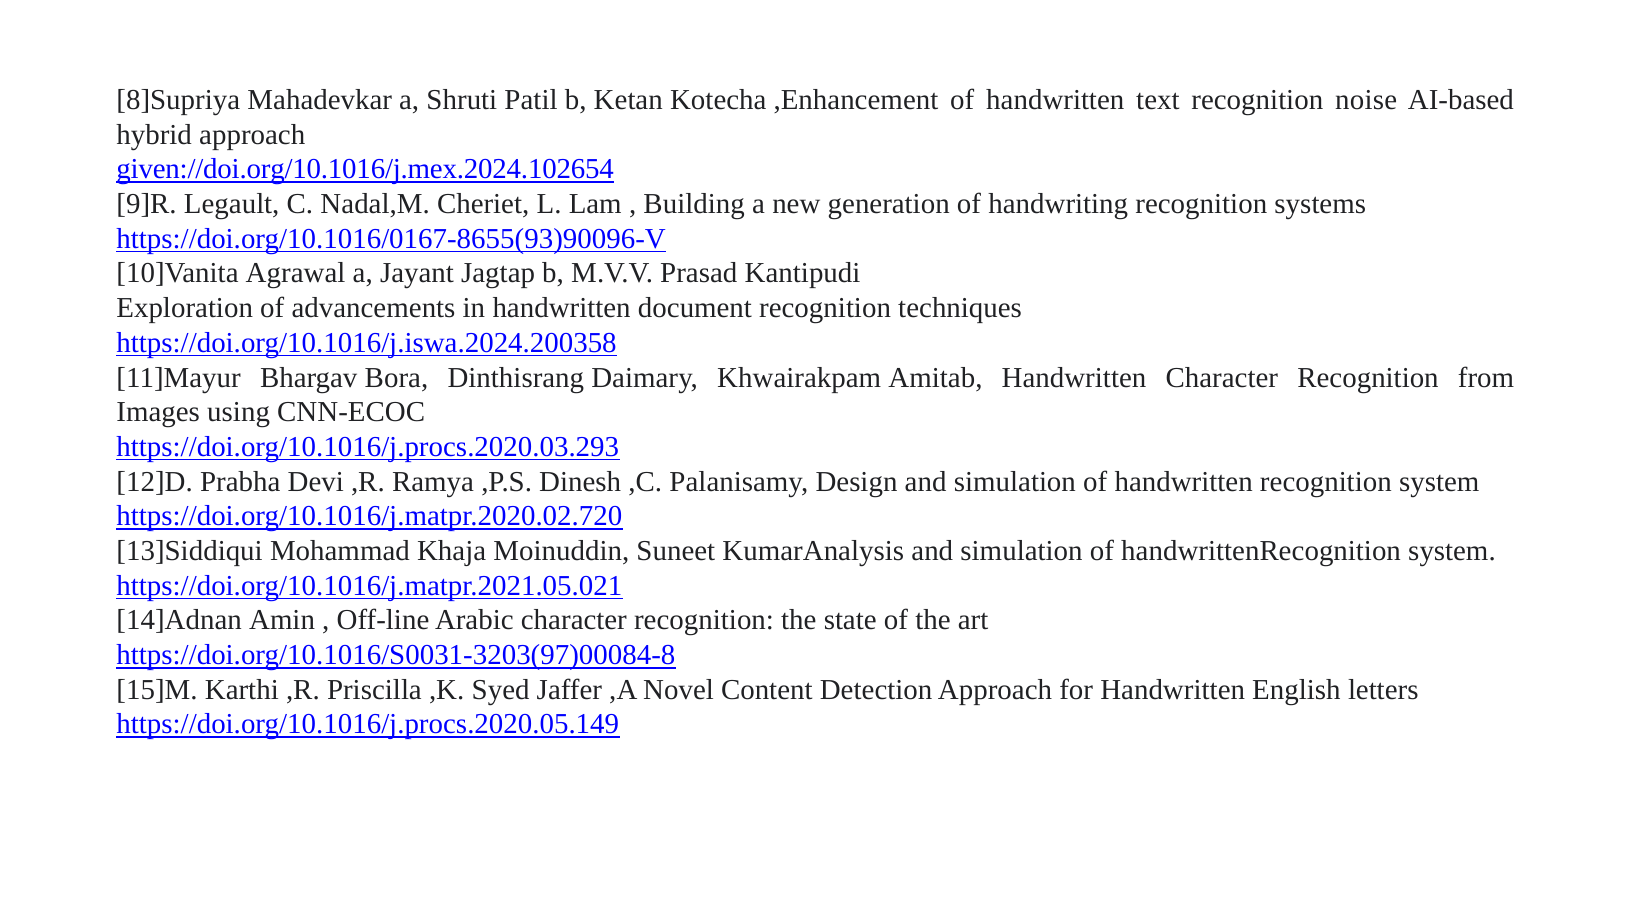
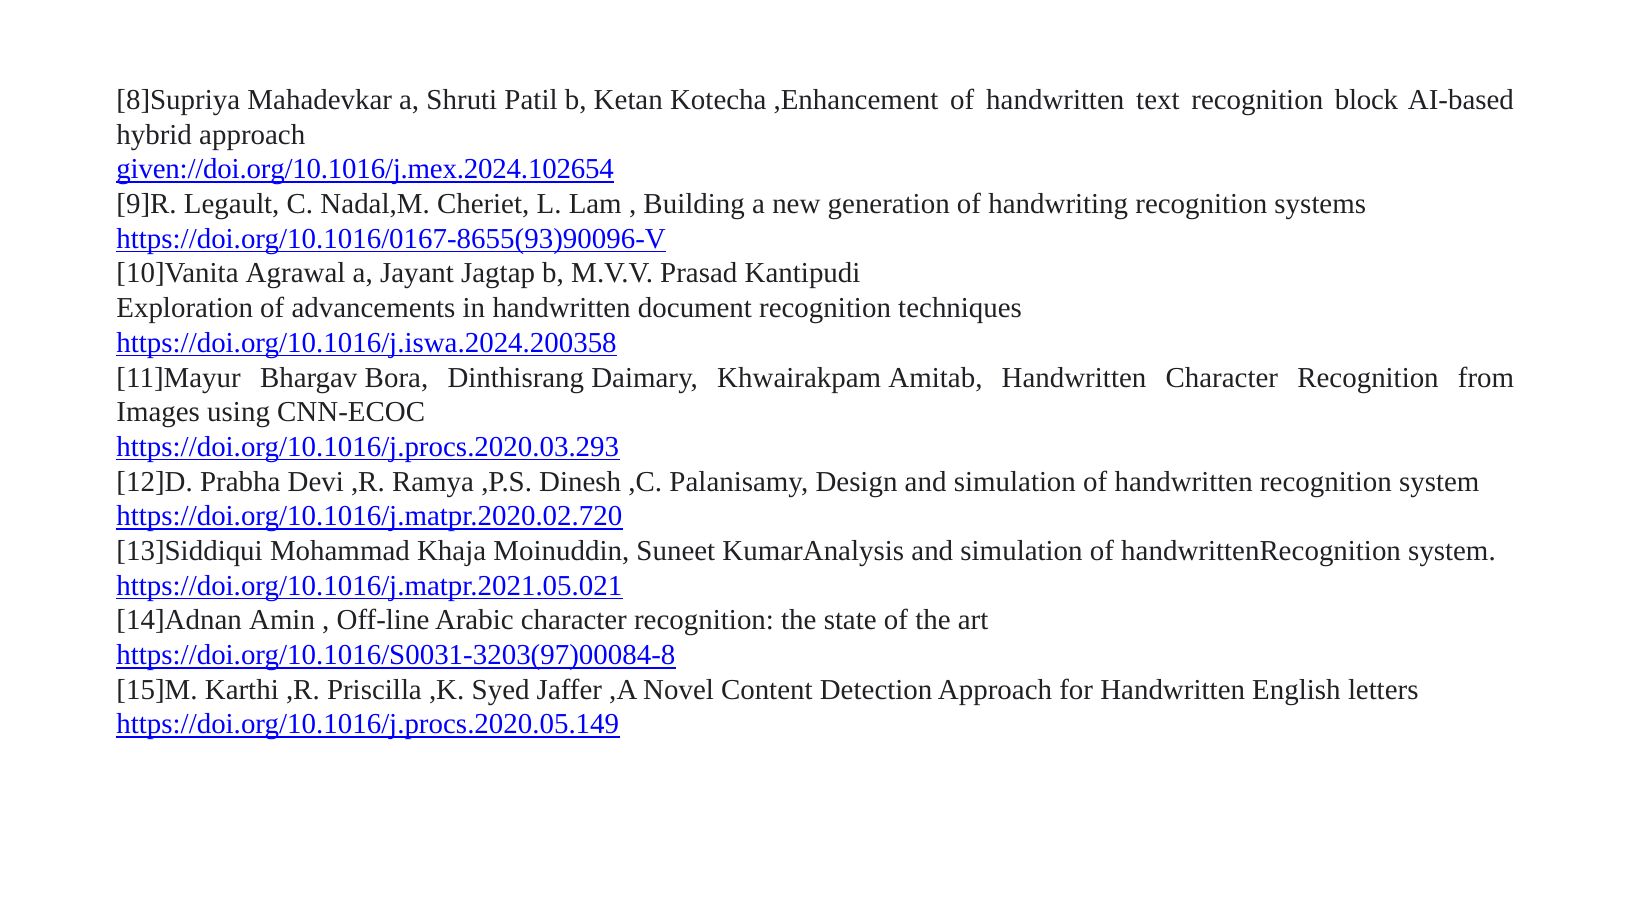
noise: noise -> block
